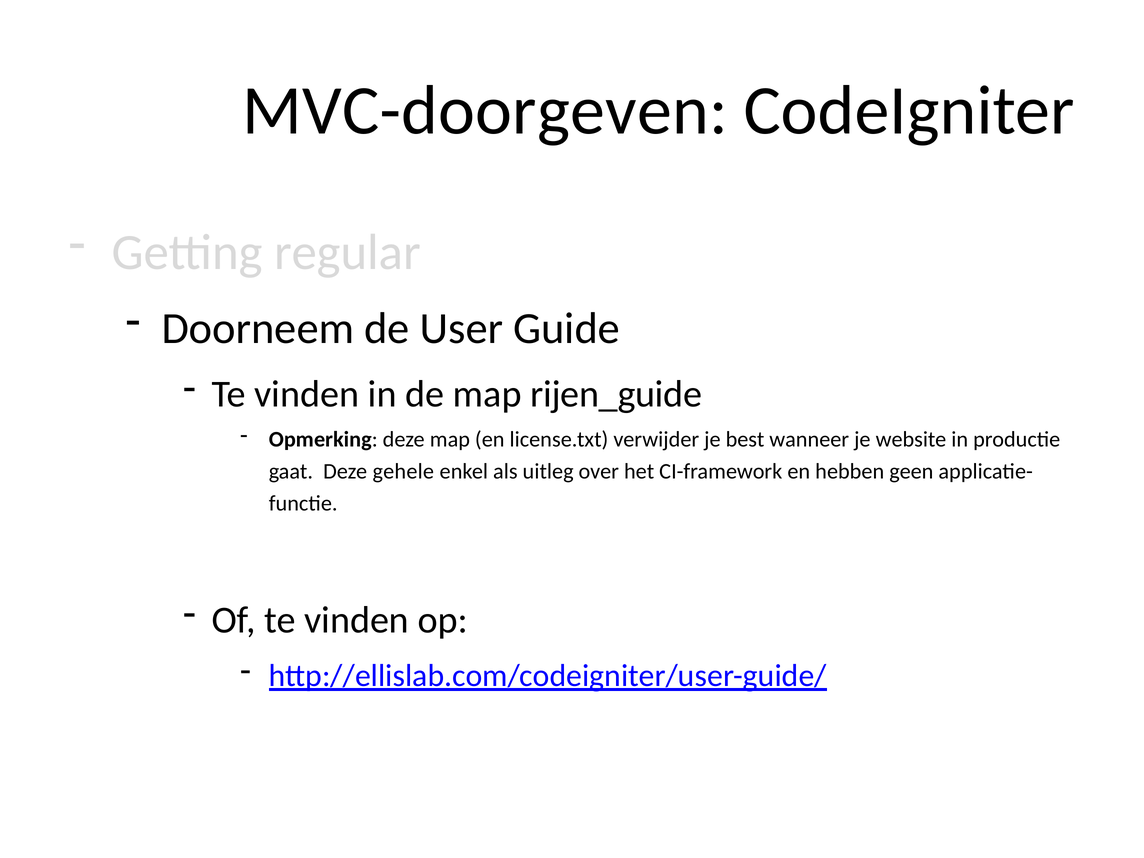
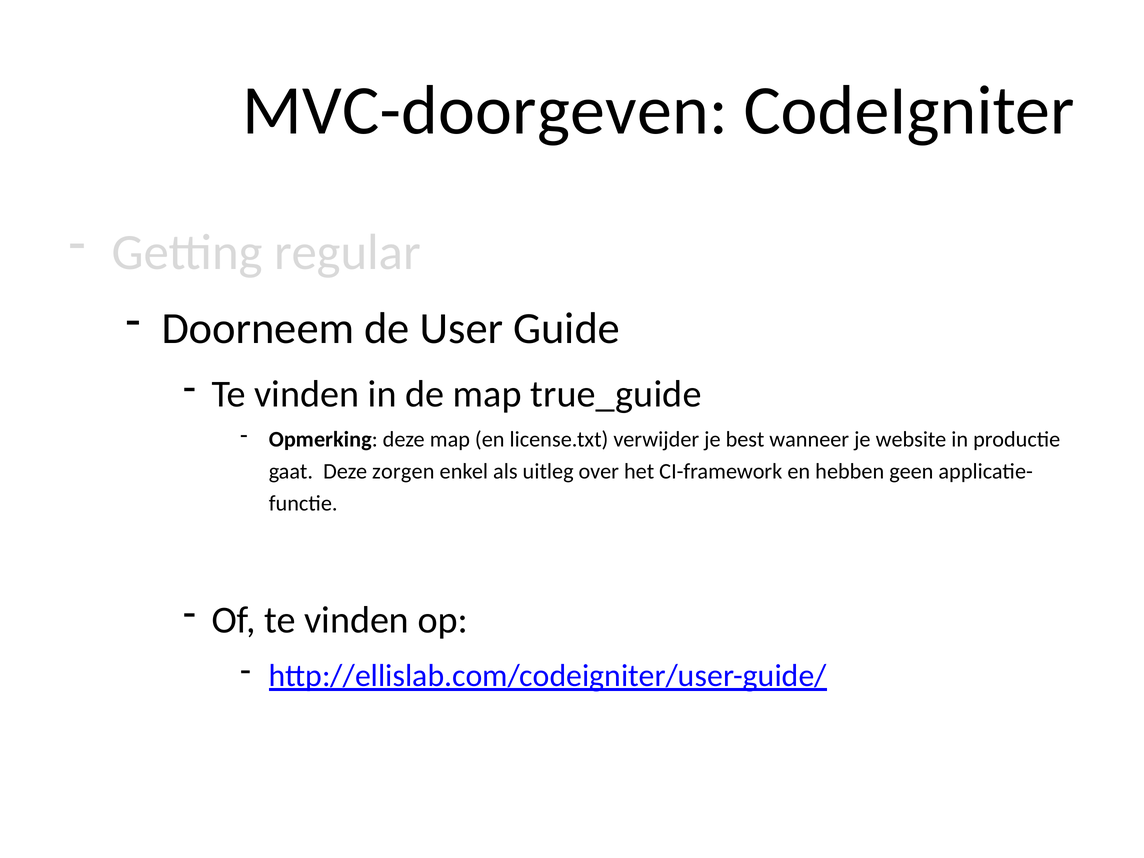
rijen_guide: rijen_guide -> true_guide
gehele: gehele -> zorgen
